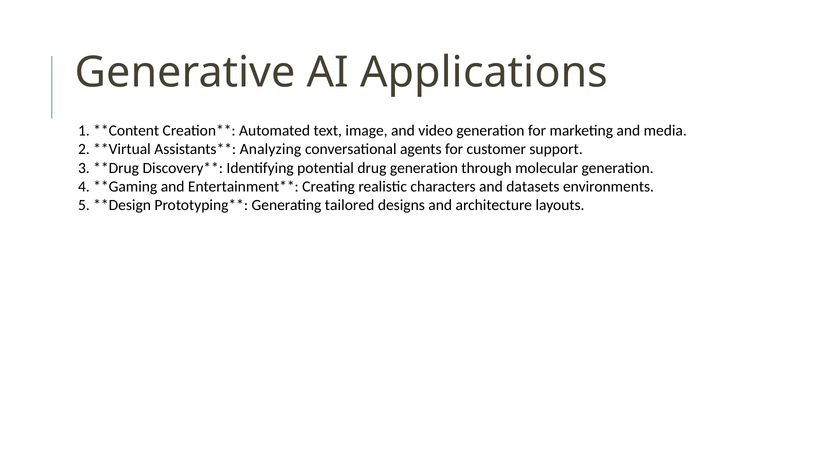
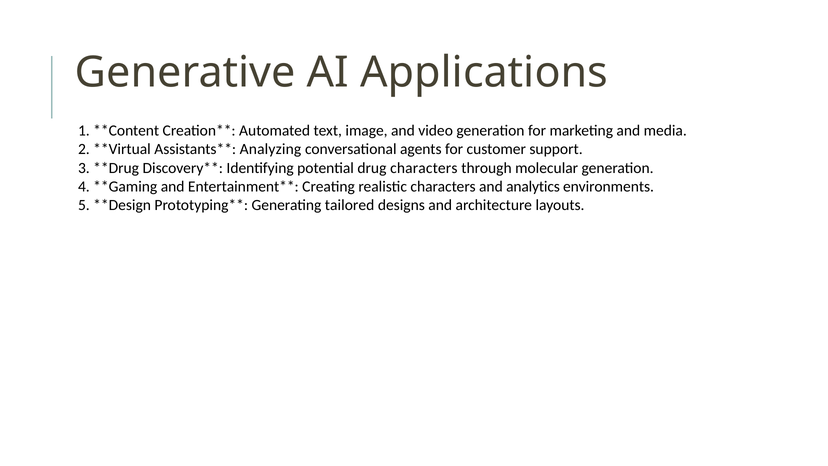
drug generation: generation -> characters
datasets: datasets -> analytics
